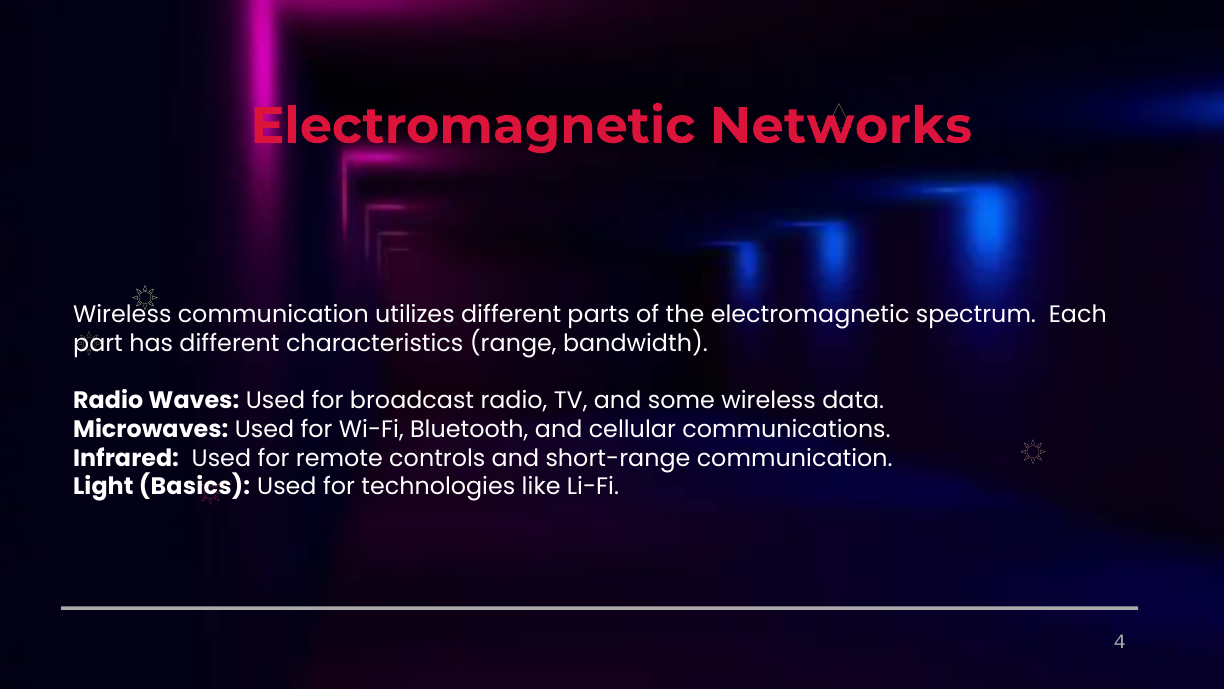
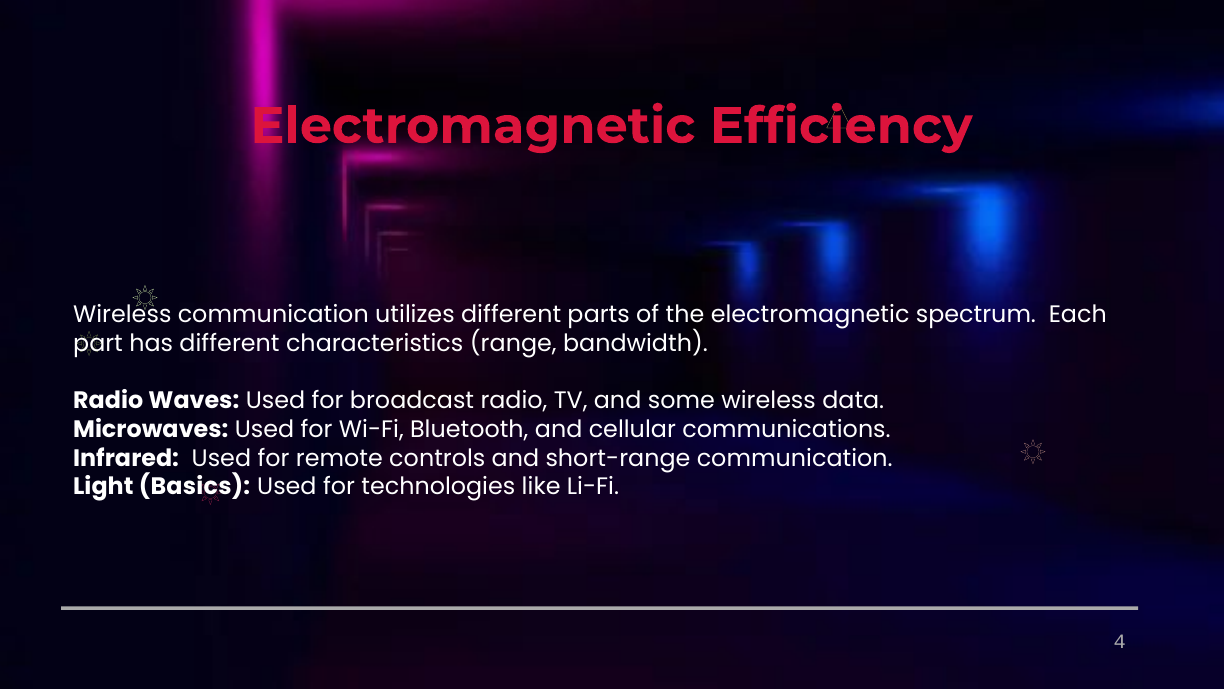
Networks: Networks -> Efficiency
